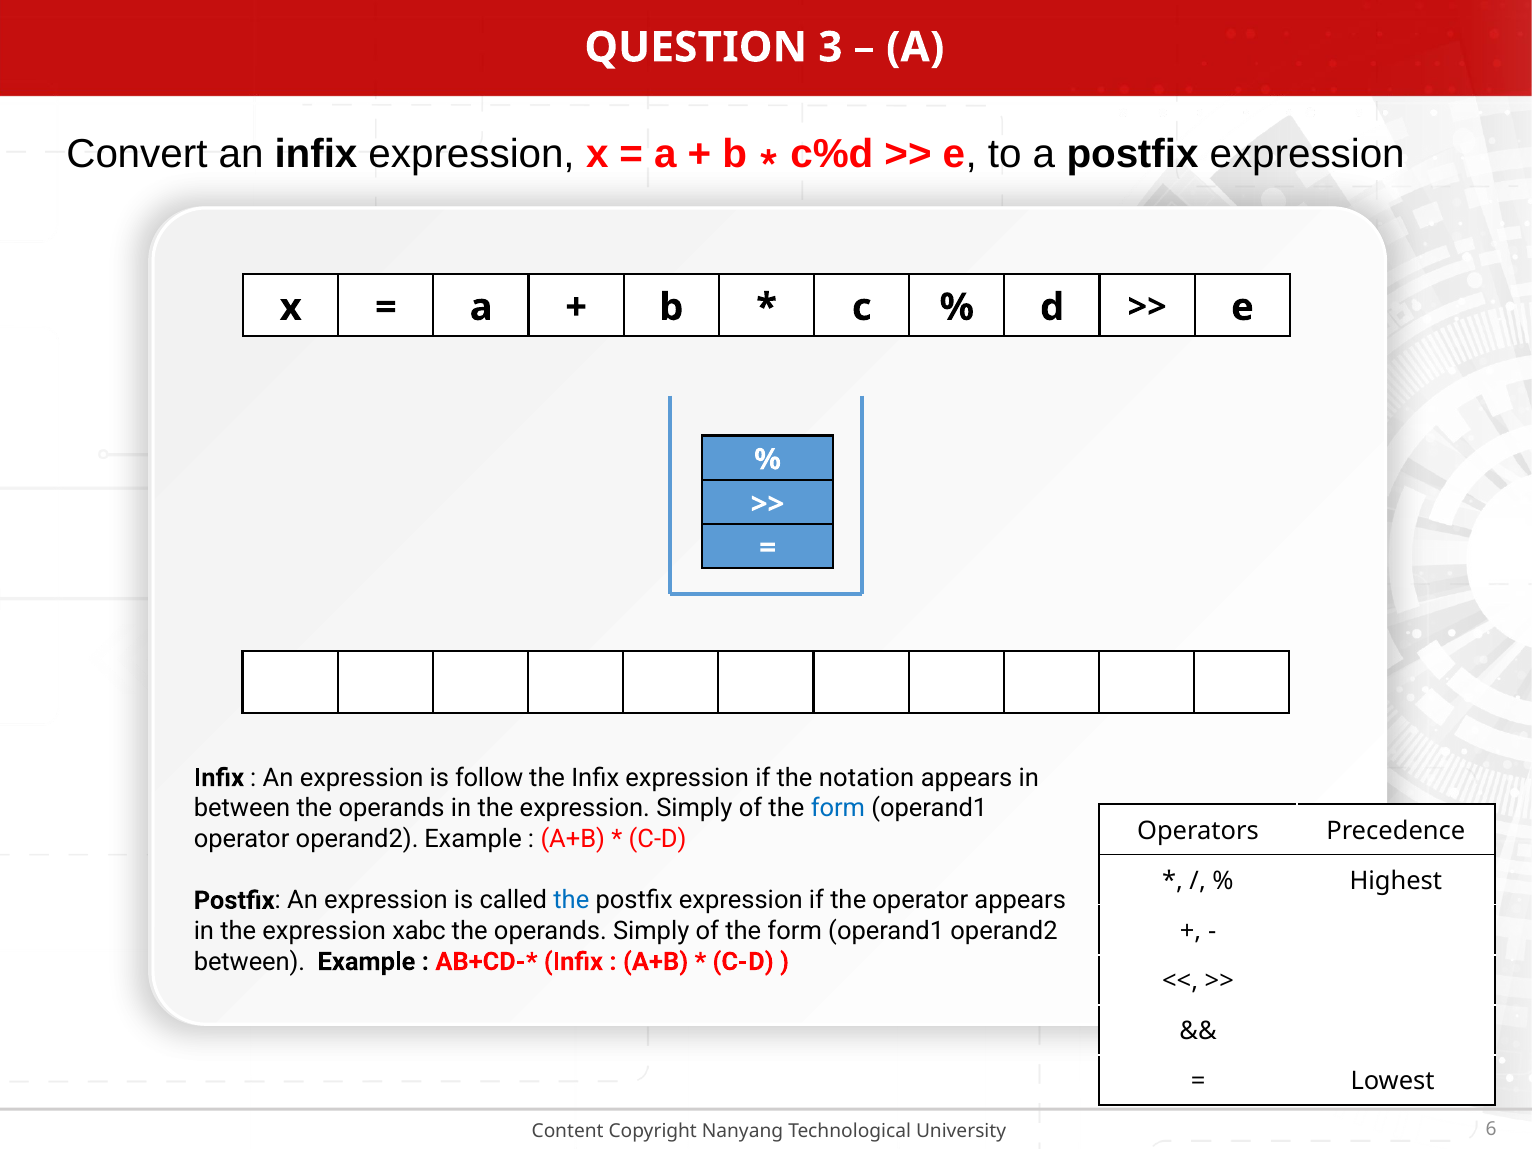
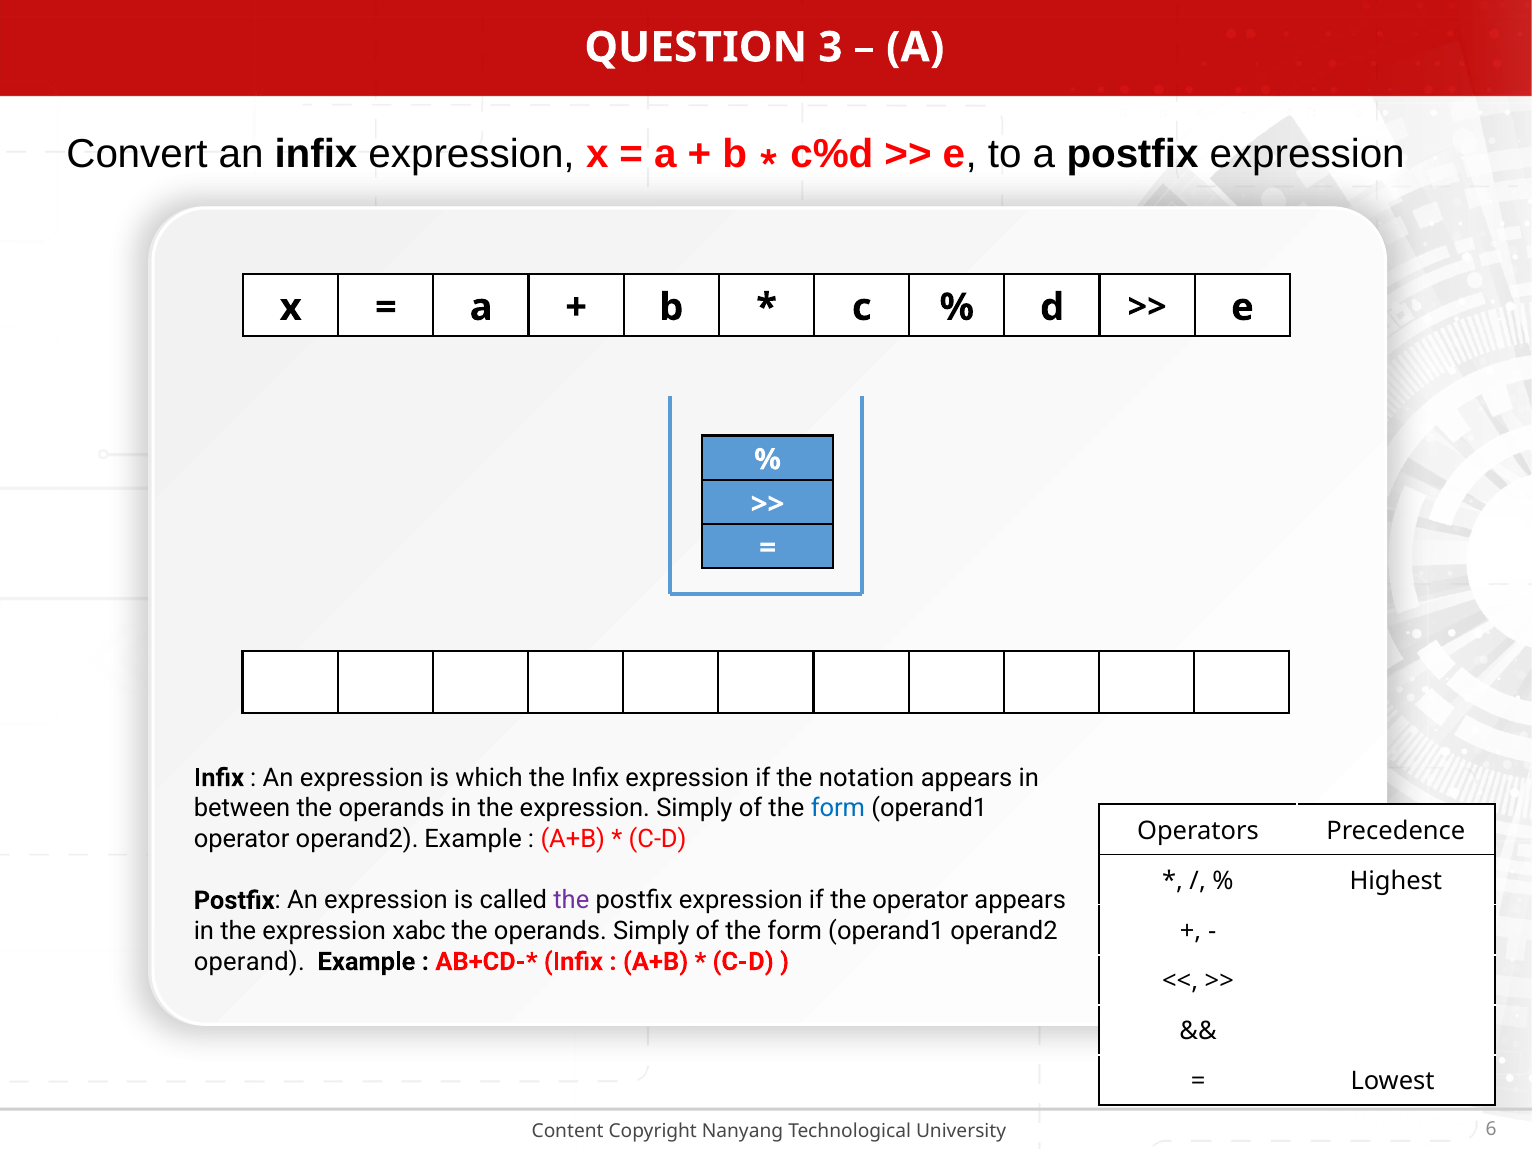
follow: follow -> which
the at (571, 900) colour: blue -> purple
between at (249, 962): between -> operand
